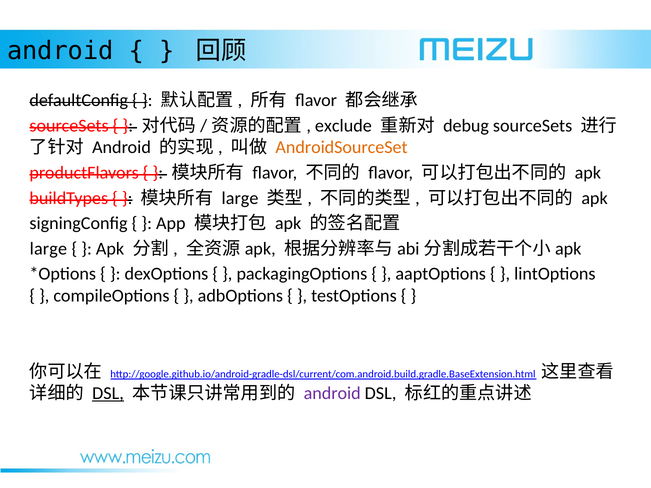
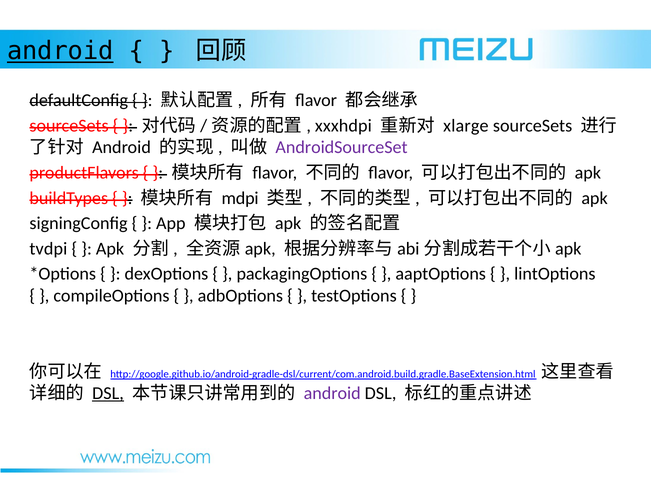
android at (60, 51) underline: none -> present
exclude: exclude -> xxxhdpi
debug: debug -> xlarge
AndroidSourceSet colour: orange -> purple
large at (240, 198): large -> mdpi
large at (48, 249): large -> tvdpi
